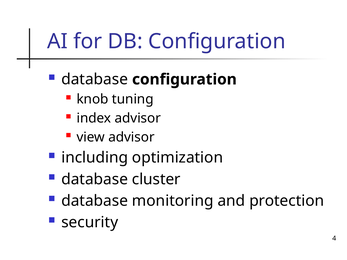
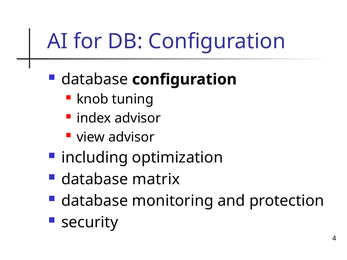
cluster: cluster -> matrix
